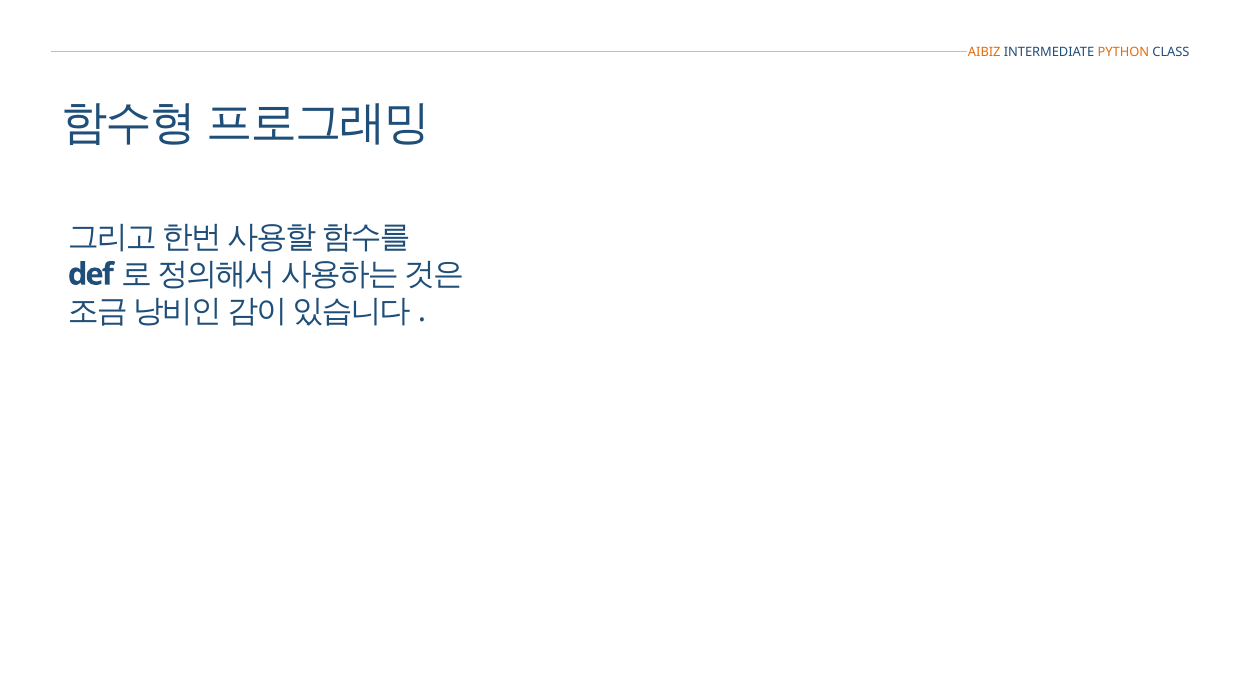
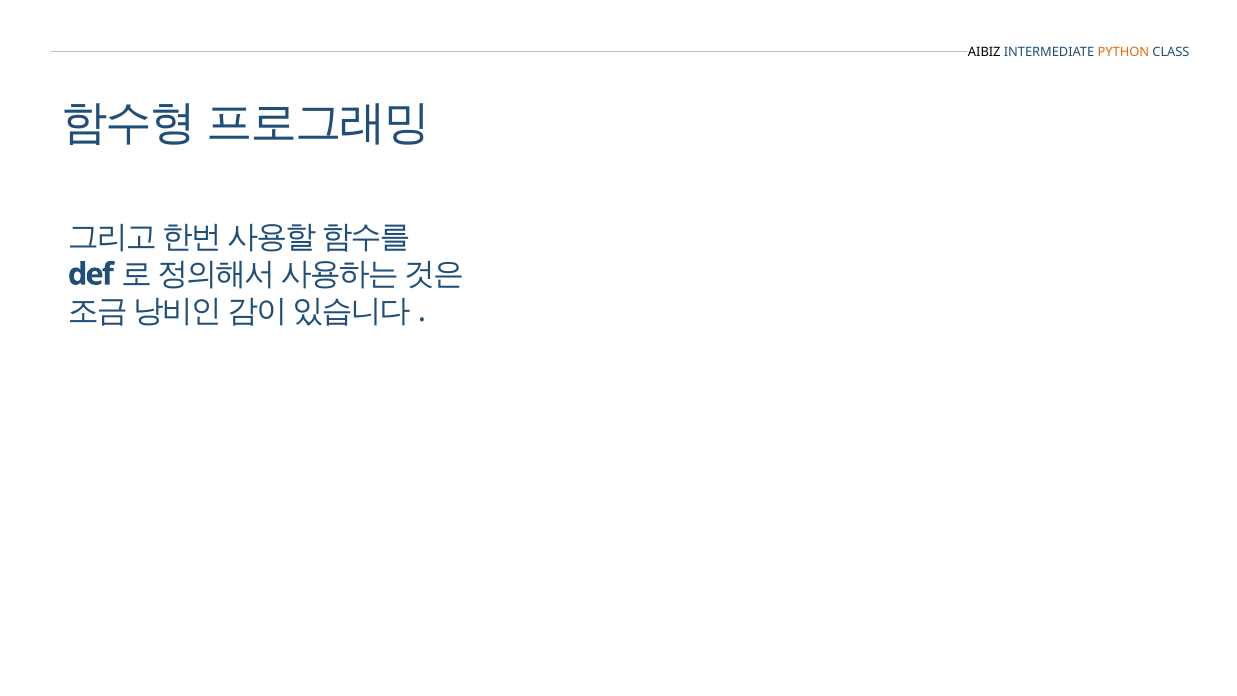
AIBIZ colour: orange -> black
